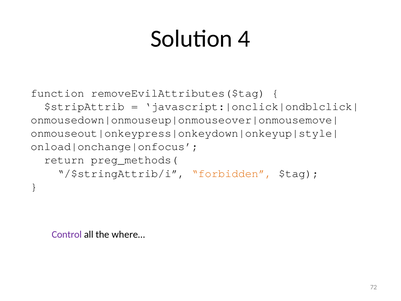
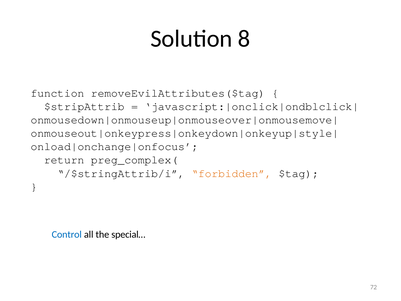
4: 4 -> 8
preg_methods(: preg_methods( -> preg_complex(
Control colour: purple -> blue
where…: where… -> special…
